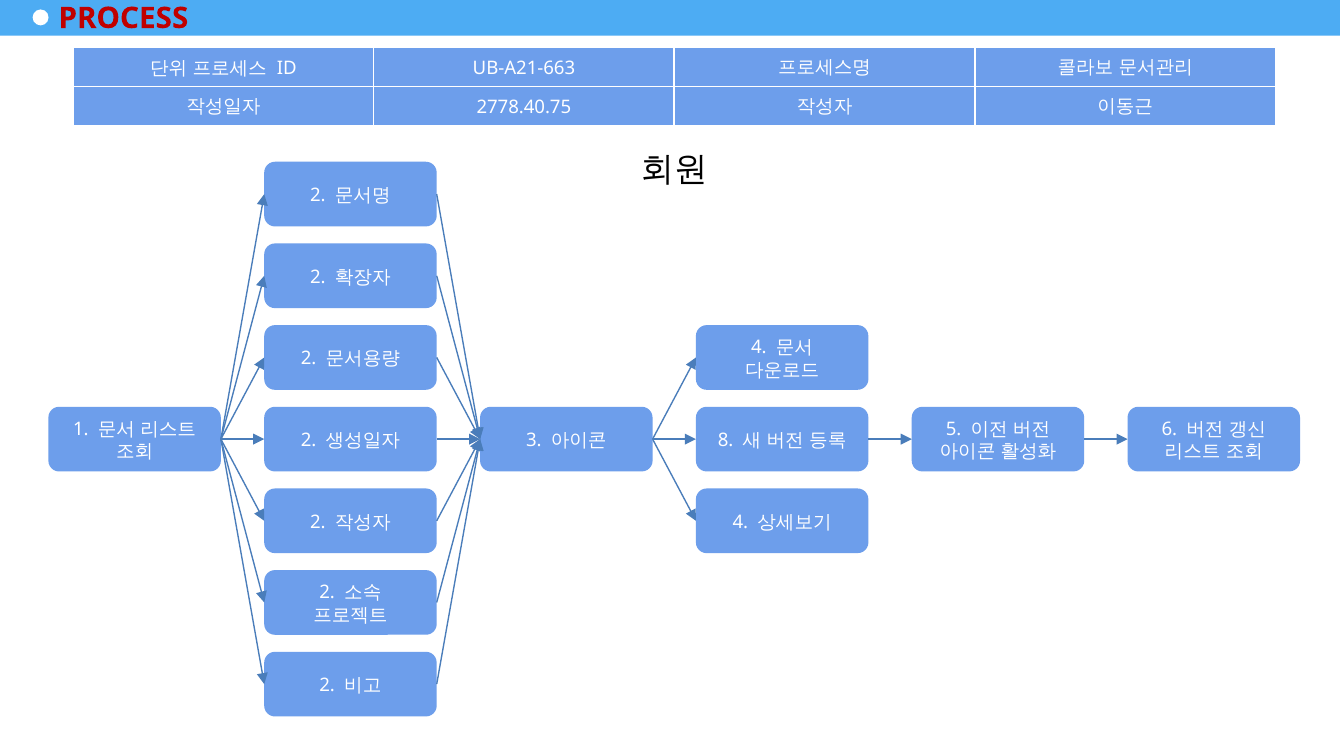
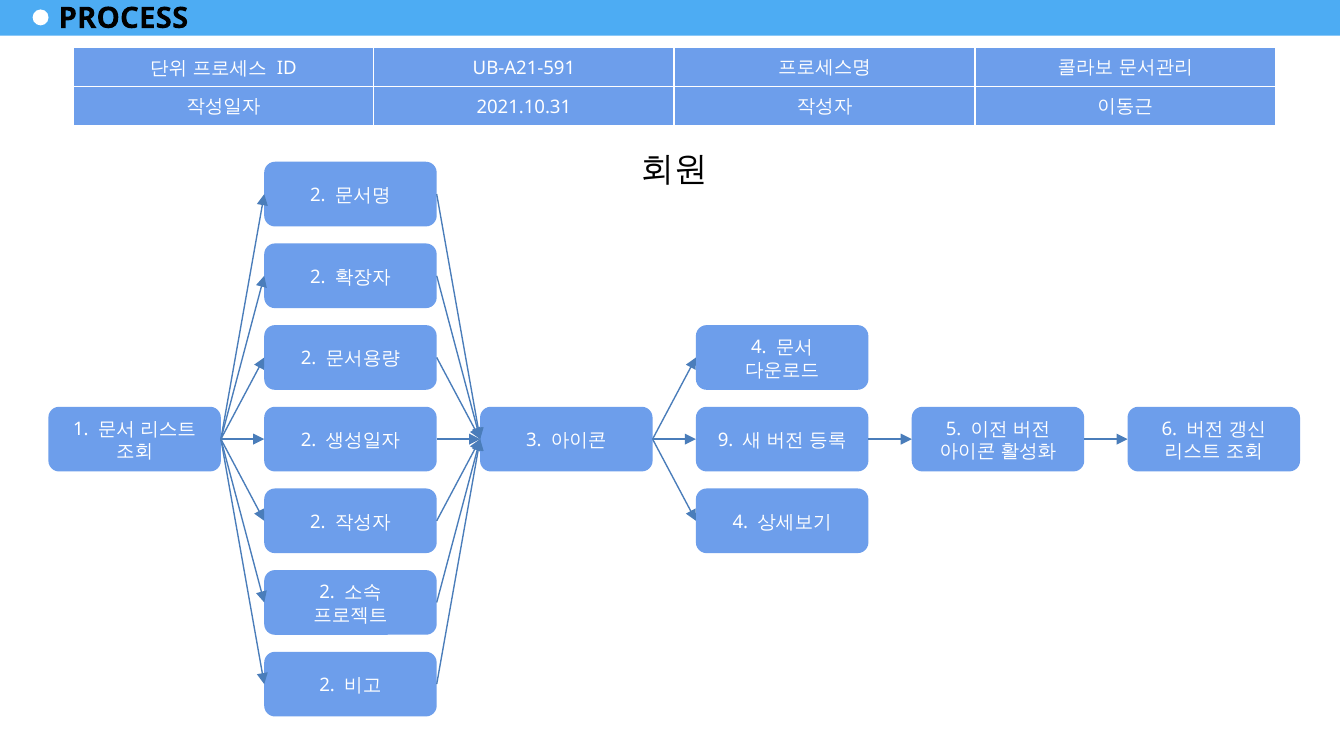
PROCESS colour: red -> black
UB-A21-663: UB-A21-663 -> UB-A21-591
2778.40.75: 2778.40.75 -> 2021.10.31
8: 8 -> 9
